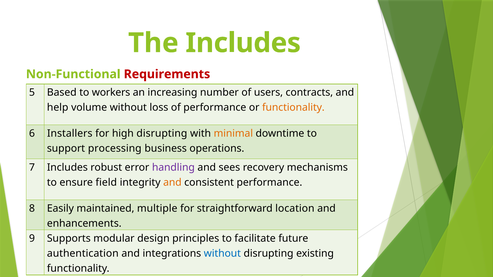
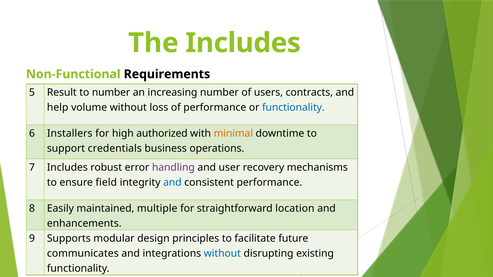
Requirements colour: red -> black
Based: Based -> Result
to workers: workers -> number
functionality at (293, 108) colour: orange -> blue
high disrupting: disrupting -> authorized
processing: processing -> credentials
sees: sees -> user
and at (172, 183) colour: orange -> blue
authentication: authentication -> communicates
